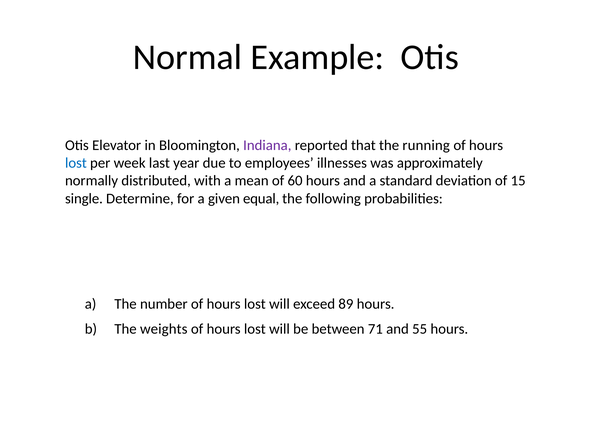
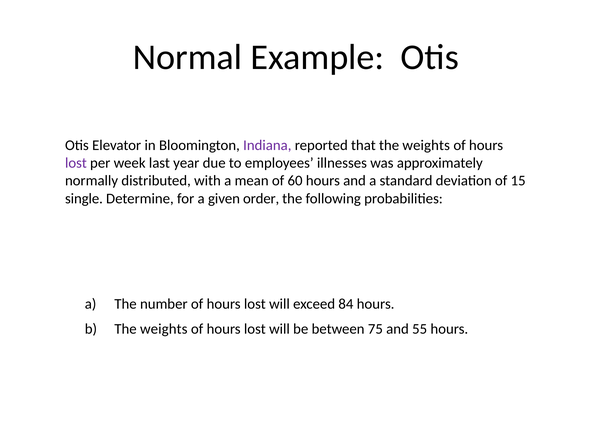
that the running: running -> weights
lost at (76, 163) colour: blue -> purple
equal: equal -> order
89: 89 -> 84
71: 71 -> 75
